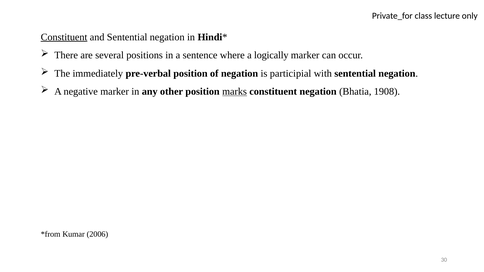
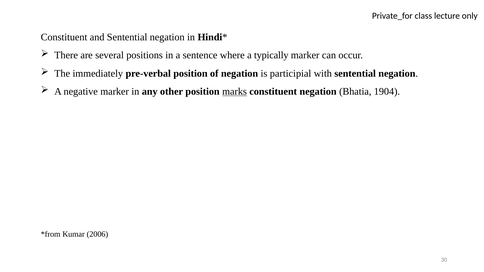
Constituent at (64, 37) underline: present -> none
logically: logically -> typically
1908: 1908 -> 1904
